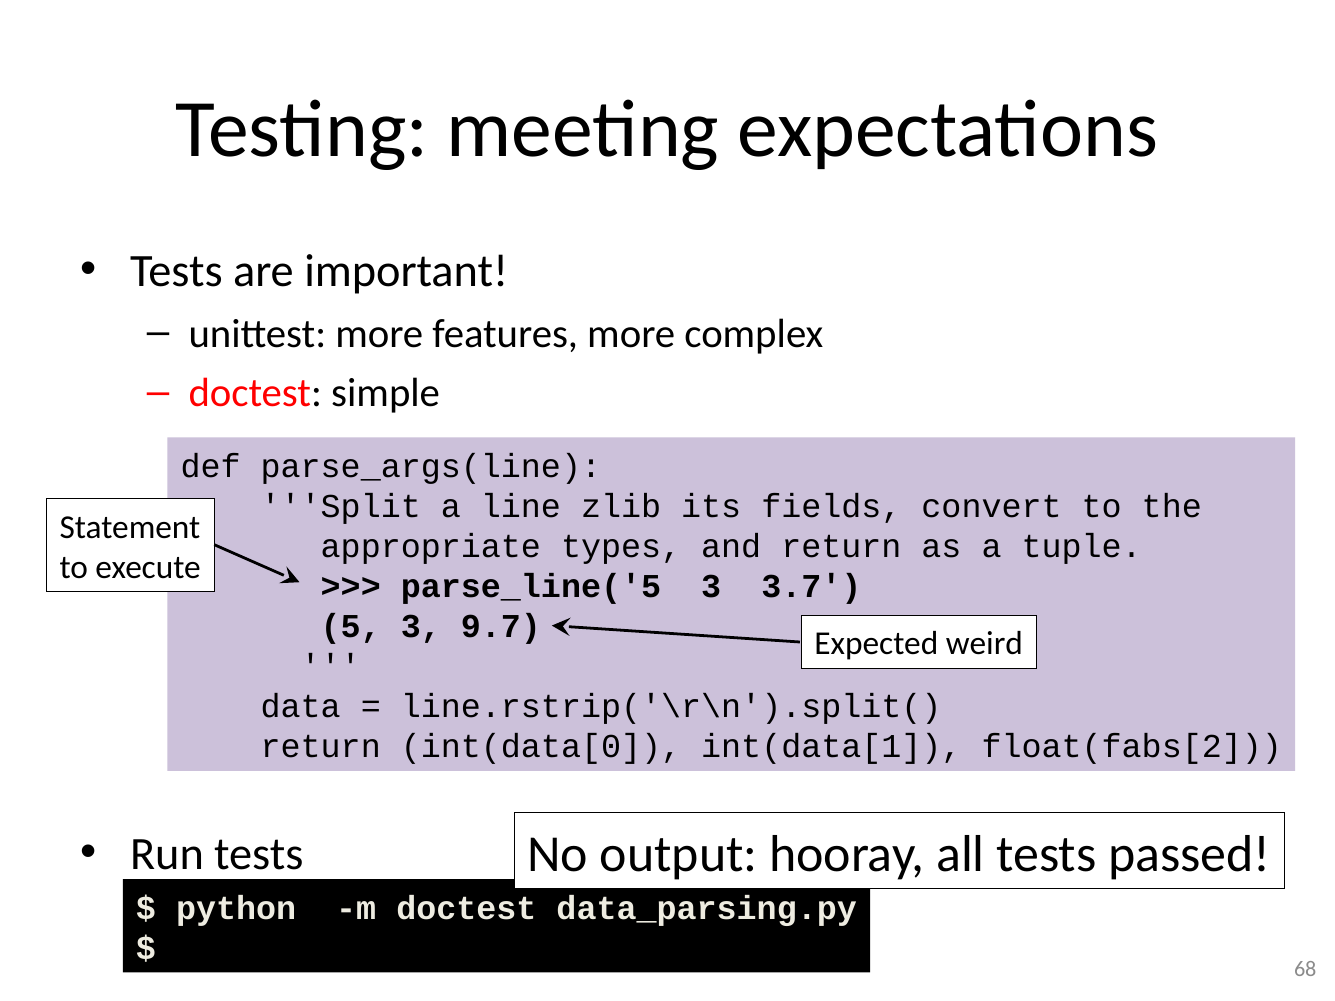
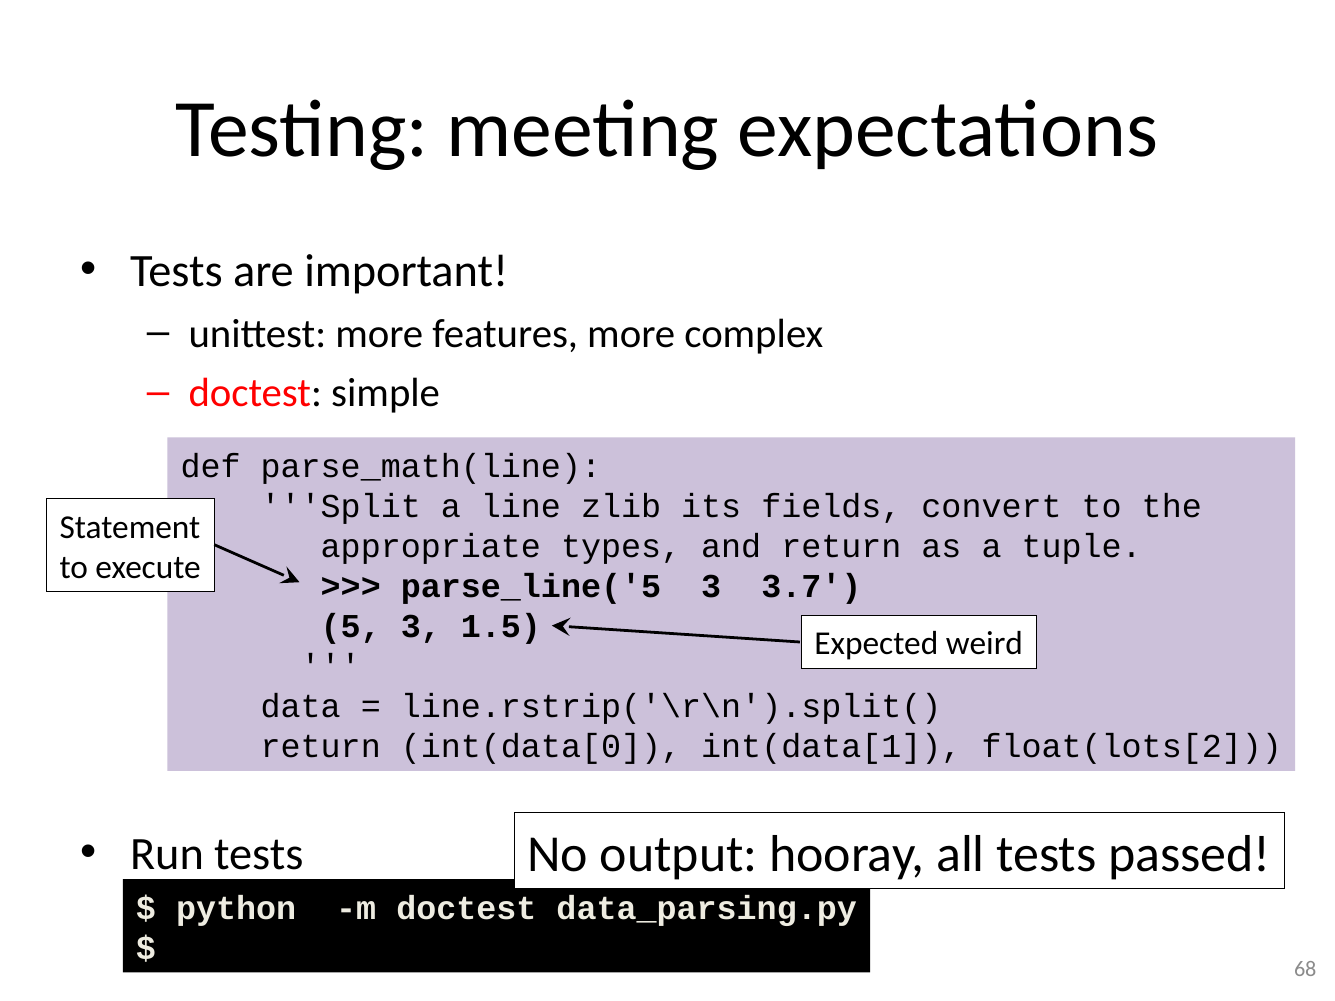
parse_args(line: parse_args(line -> parse_math(line
9.7: 9.7 -> 1.5
float(fabs[2: float(fabs[2 -> float(lots[2
